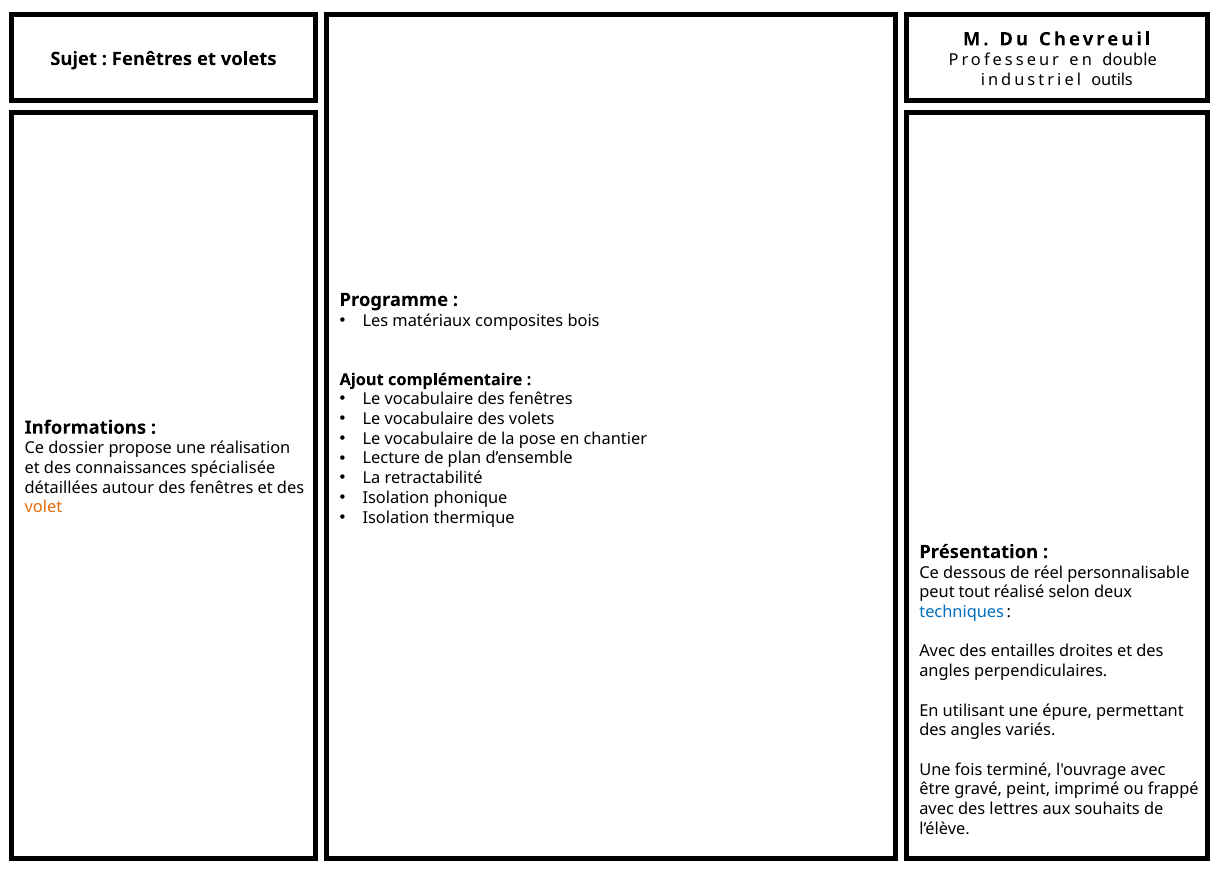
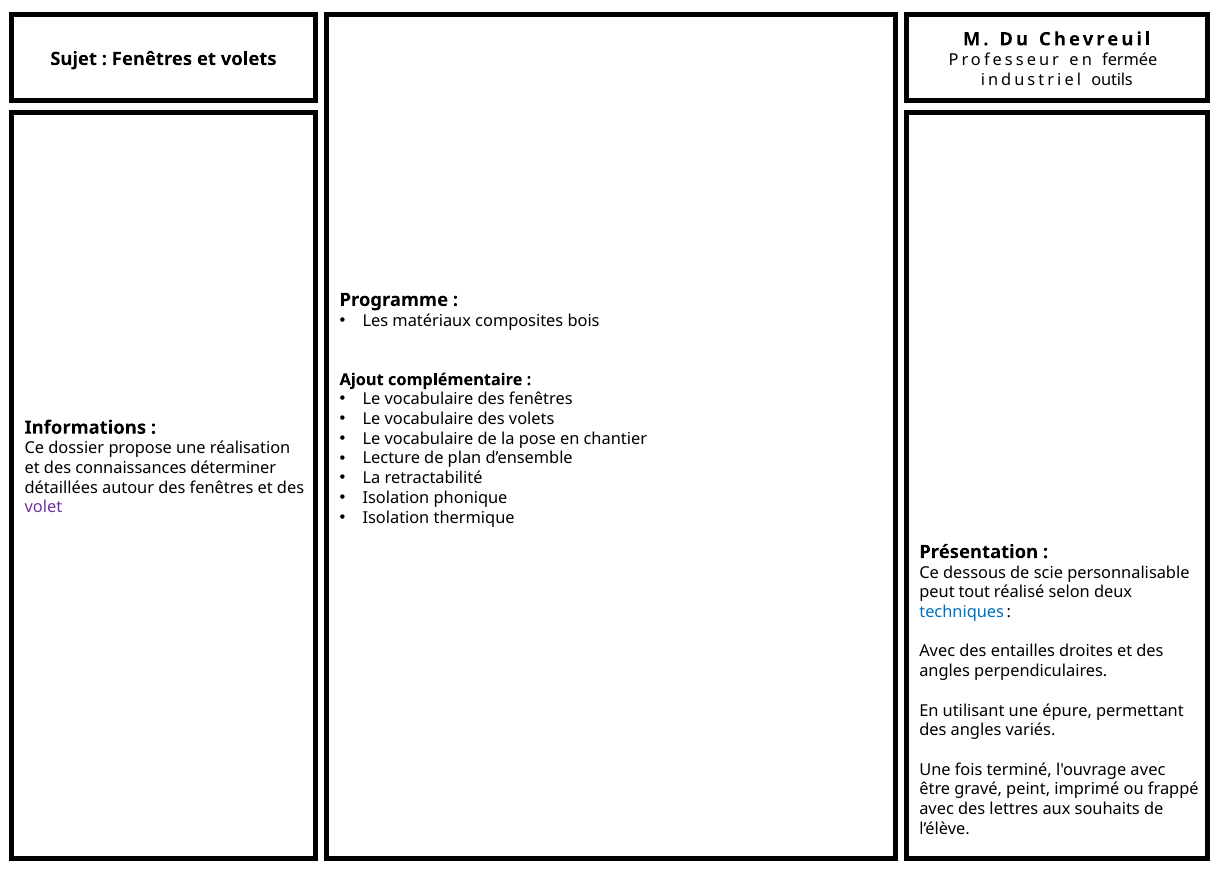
double: double -> fermée
spécialisée: spécialisée -> déterminer
volet colour: orange -> purple
réel: réel -> scie
